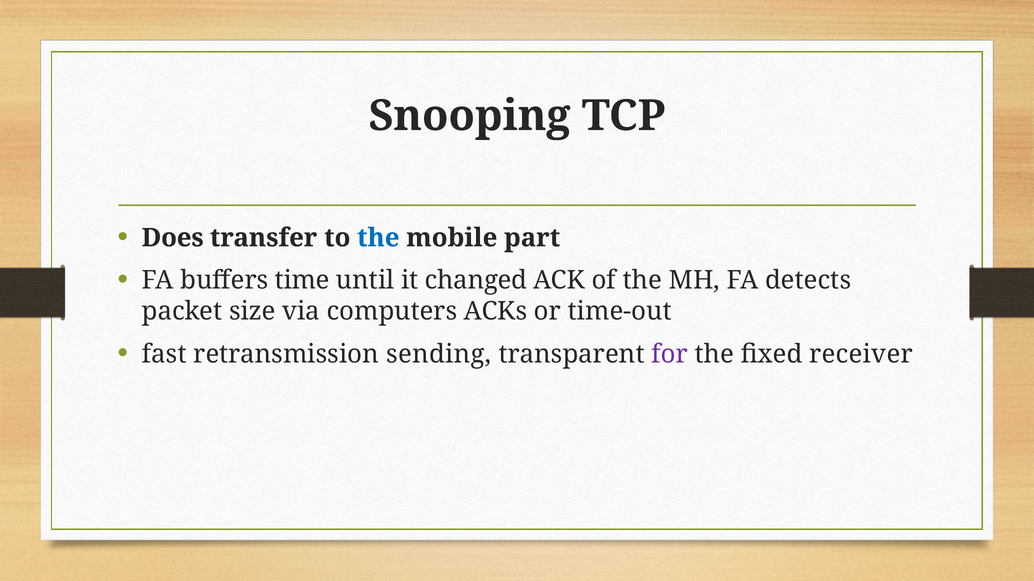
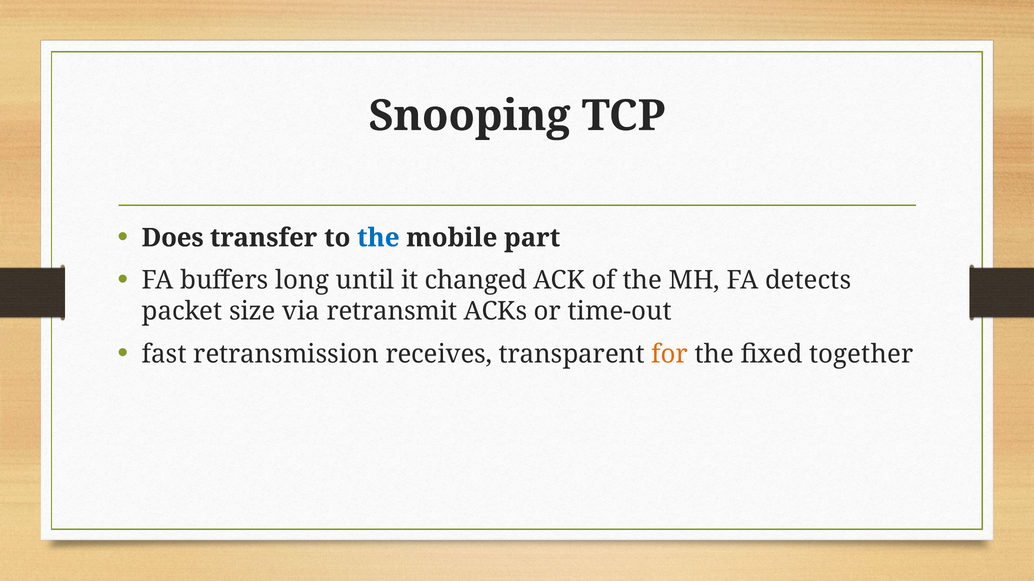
time: time -> long
computers: computers -> retransmit
sending: sending -> receives
for colour: purple -> orange
receiver: receiver -> together
